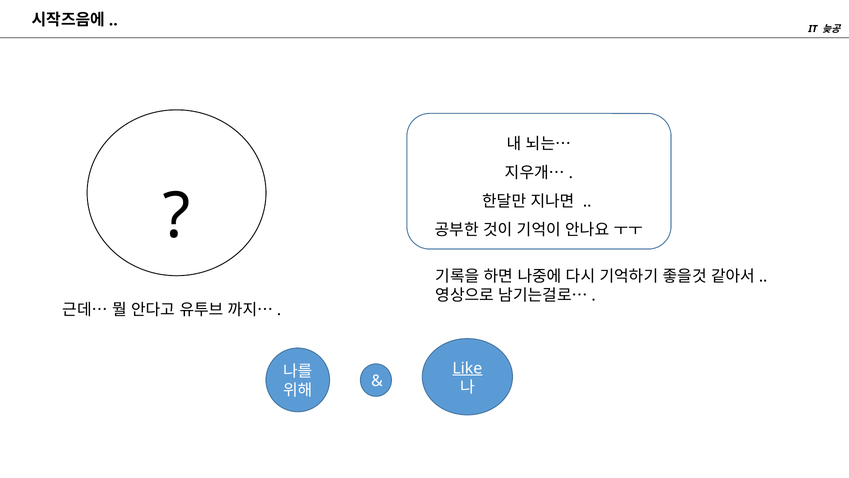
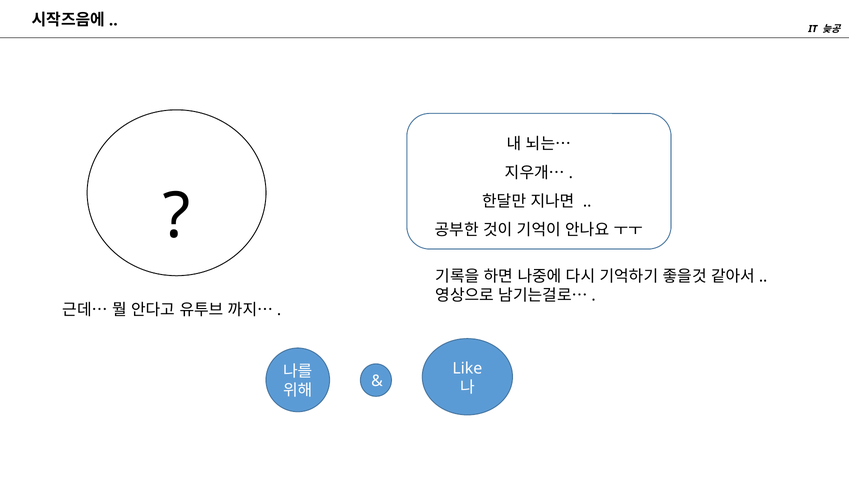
Like underline: present -> none
